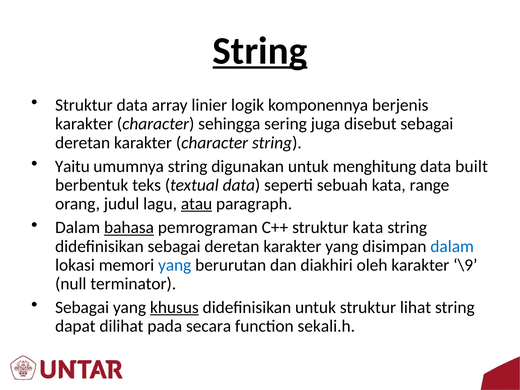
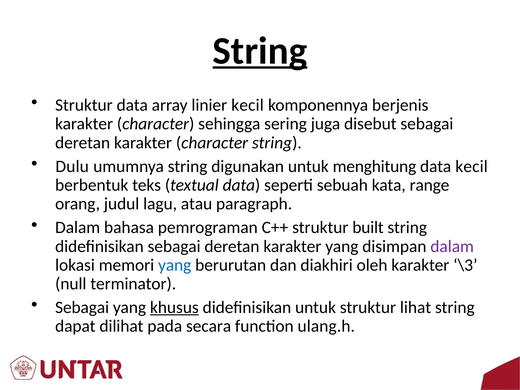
linier logik: logik -> kecil
Yaitu: Yaitu -> Dulu
data built: built -> kecil
atau underline: present -> none
bahasa underline: present -> none
struktur kata: kata -> built
dalam at (452, 246) colour: blue -> purple
\9: \9 -> \3
sekali.h: sekali.h -> ulang.h
